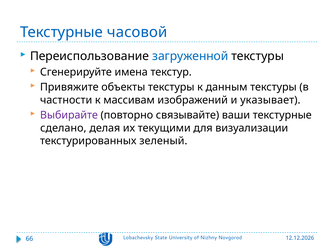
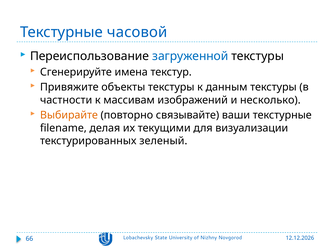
указывает: указывает -> несколько
Выбирайте colour: purple -> orange
сделано: сделано -> filename
